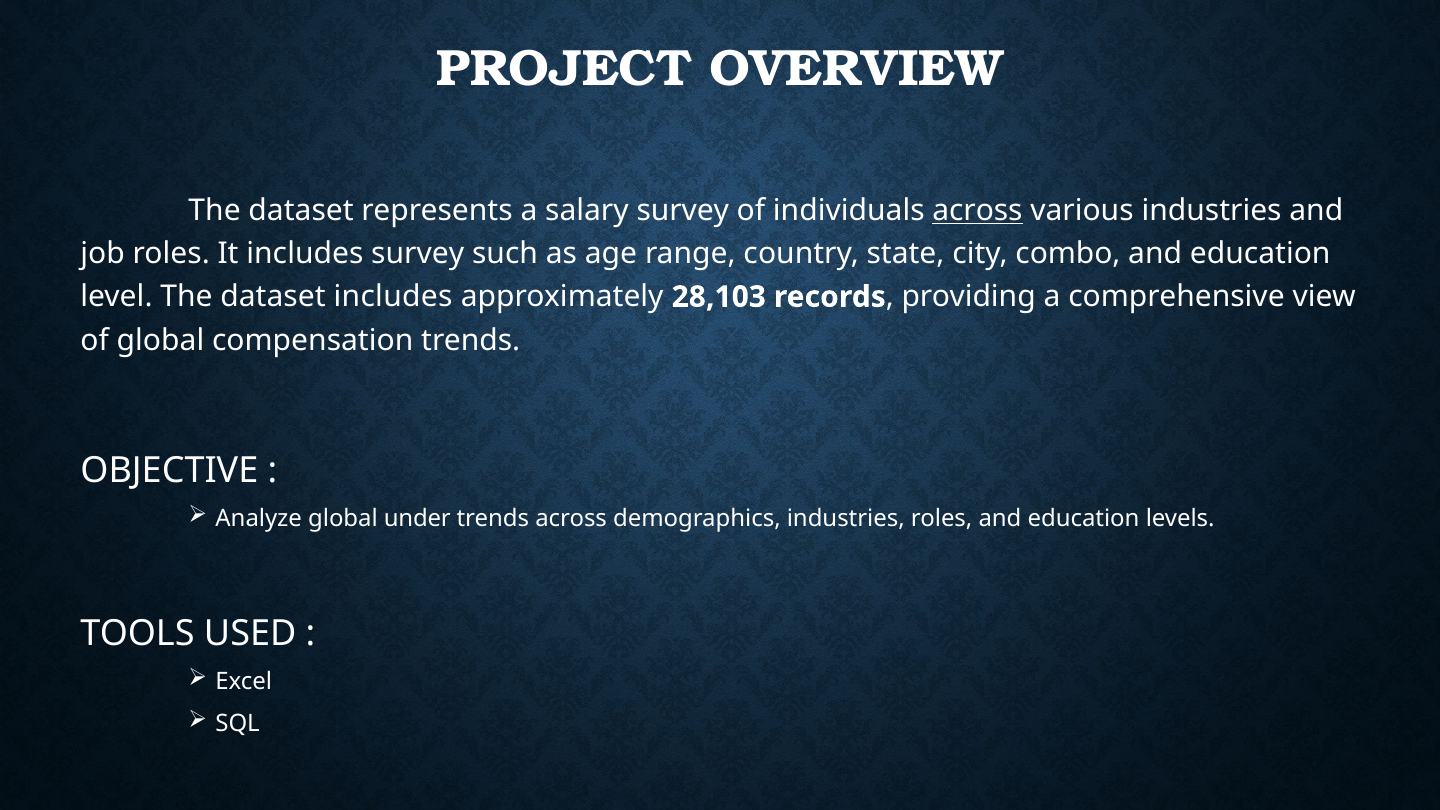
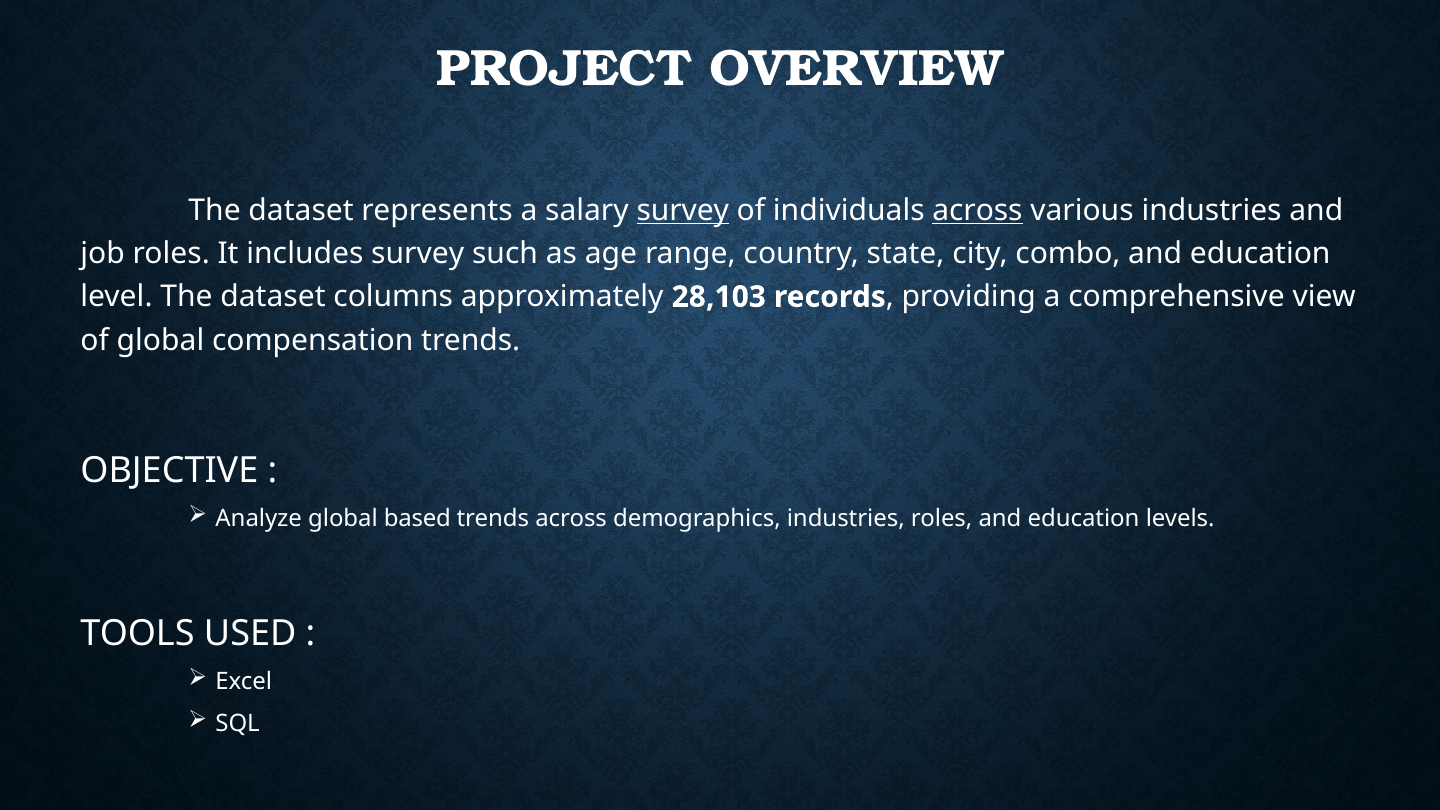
survey at (683, 211) underline: none -> present
dataset includes: includes -> columns
under: under -> based
